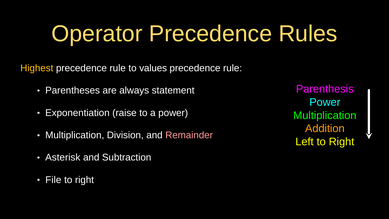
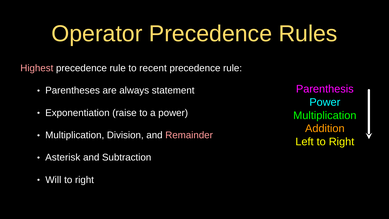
Highest colour: yellow -> pink
values: values -> recent
File: File -> Will
